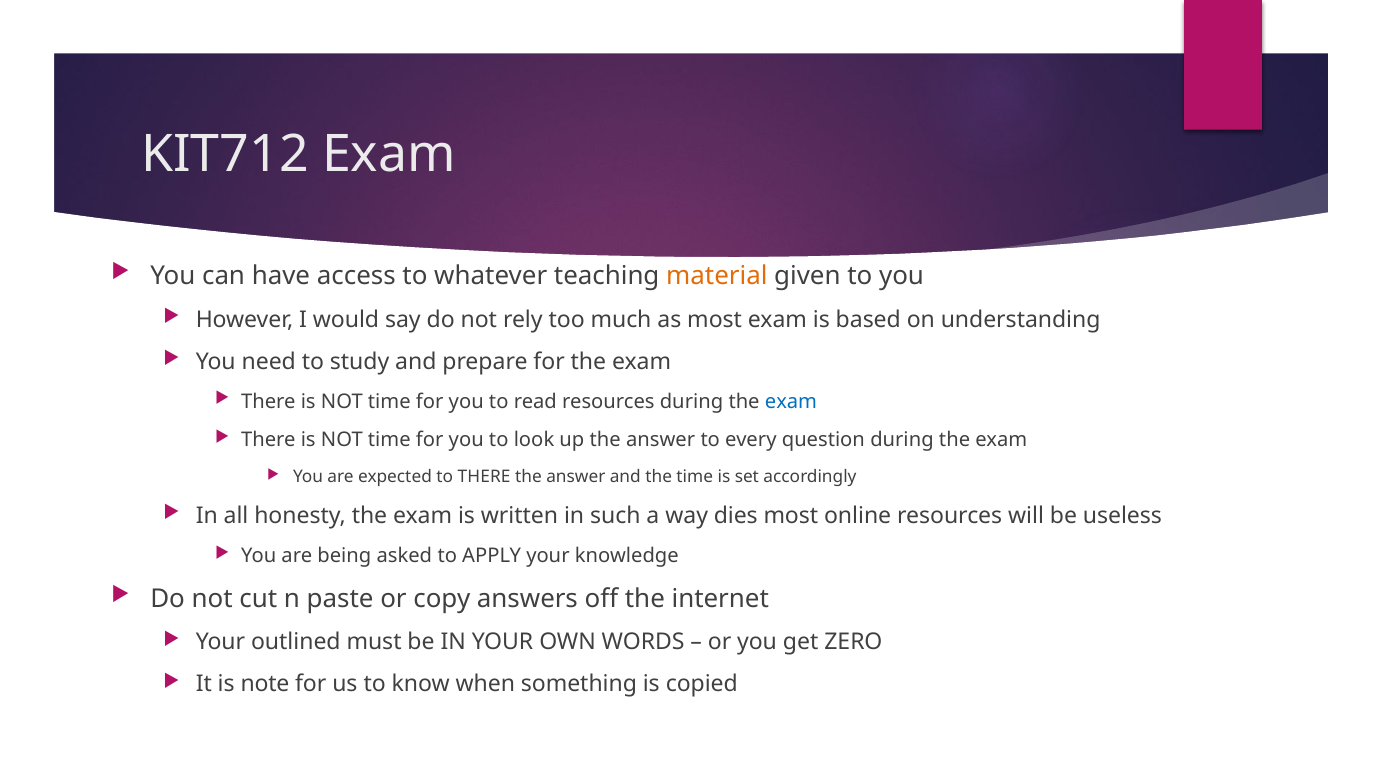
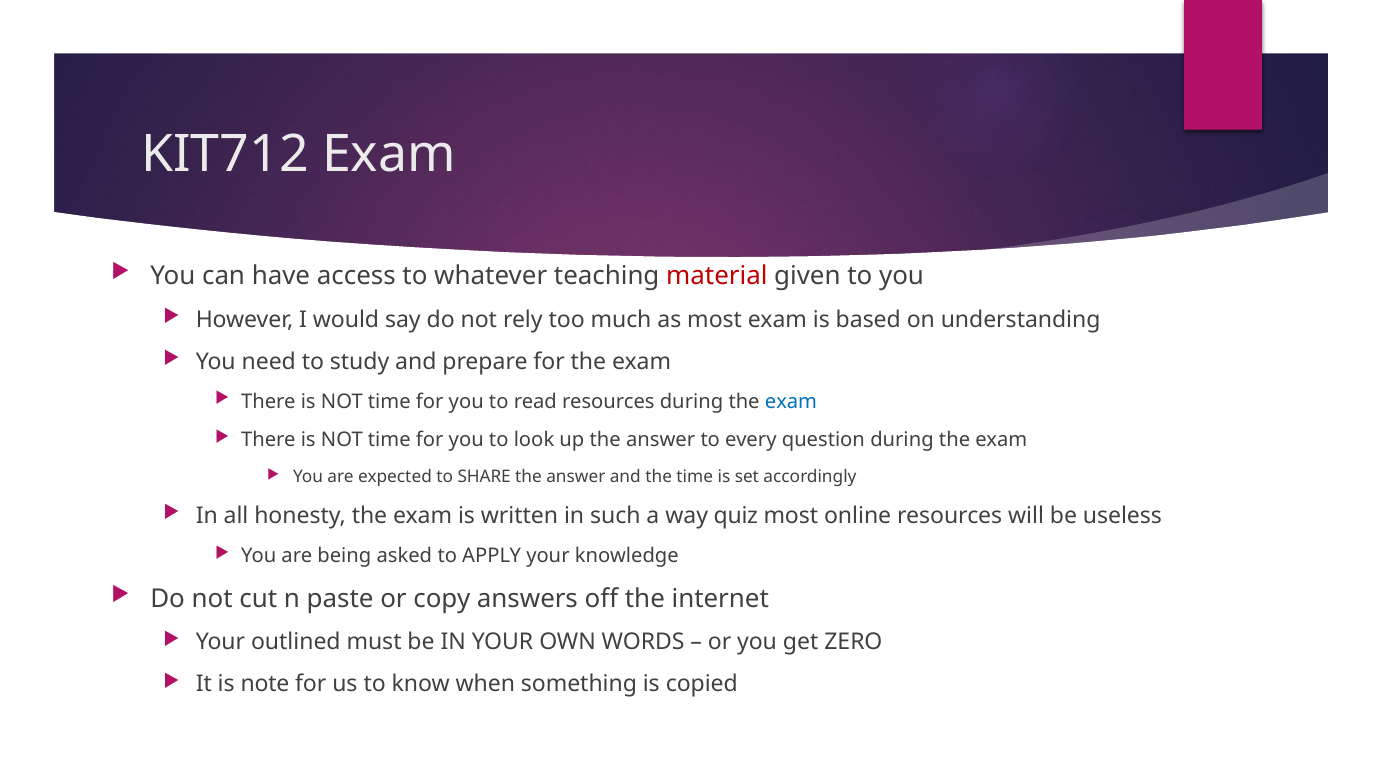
material colour: orange -> red
to THERE: THERE -> SHARE
dies: dies -> quiz
